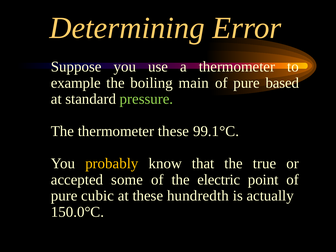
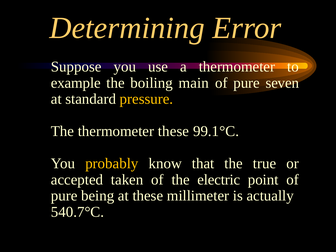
based: based -> seven
pressure colour: light green -> yellow
some: some -> taken
cubic: cubic -> being
hundredth: hundredth -> millimeter
150.0°C: 150.0°C -> 540.7°C
